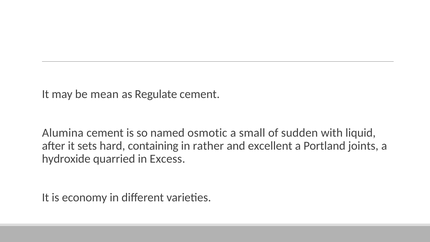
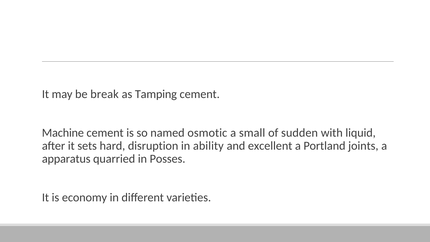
mean: mean -> break
Regulate: Regulate -> Tamping
Alumina: Alumina -> Machine
containing: containing -> disruption
rather: rather -> ability
hydroxide: hydroxide -> apparatus
Excess: Excess -> Posses
